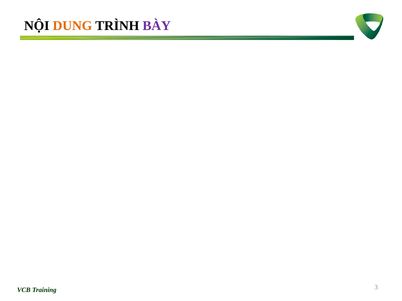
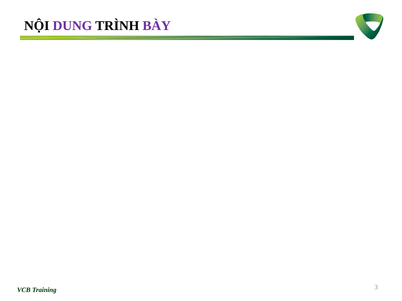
DUNG colour: orange -> purple
